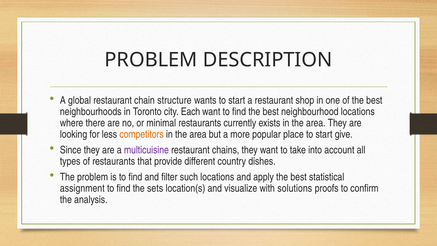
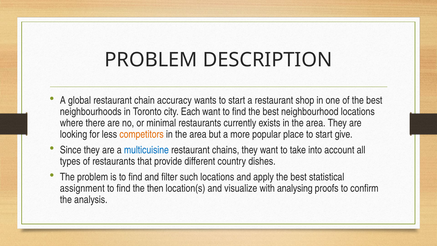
structure: structure -> accuracy
multicuisine colour: purple -> blue
sets: sets -> then
solutions: solutions -> analysing
